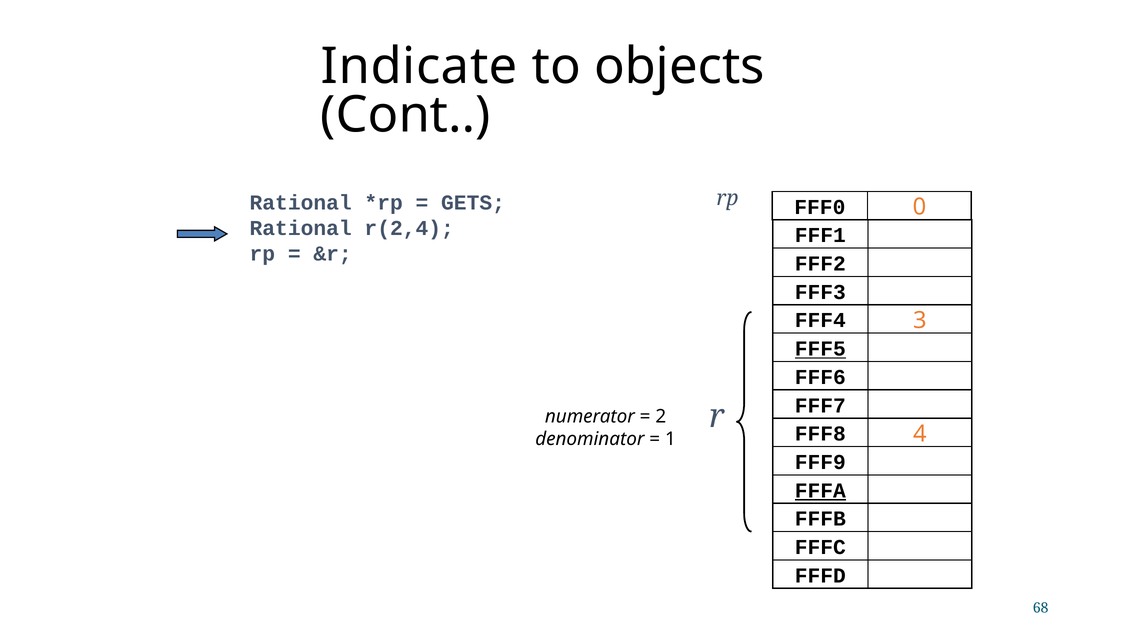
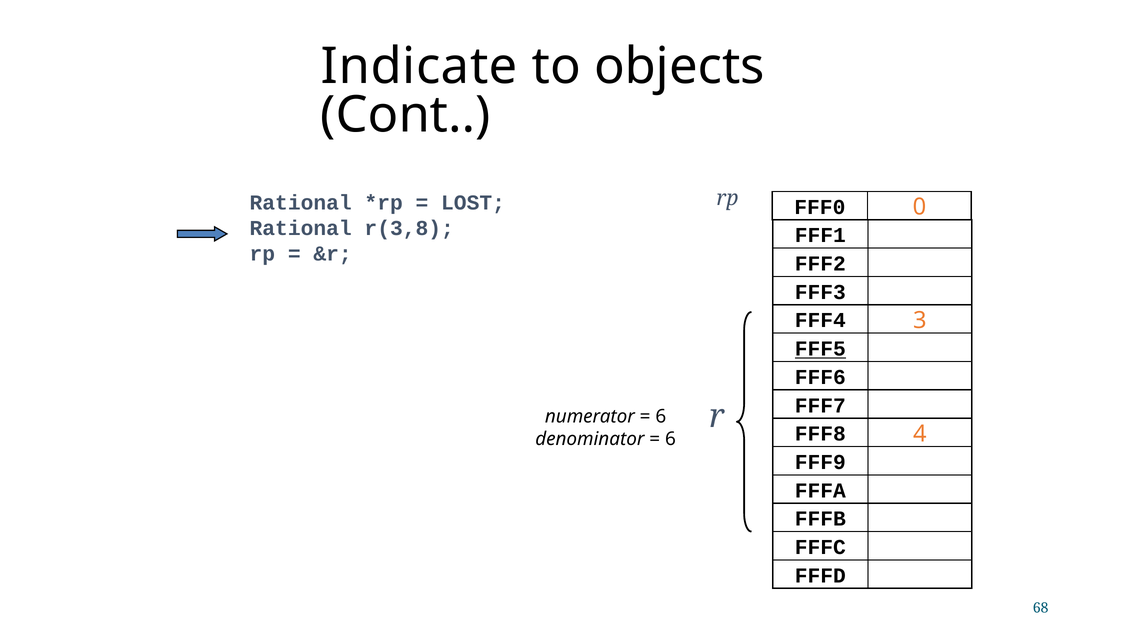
GETS: GETS -> LOST
r(2,4: r(2,4 -> r(3,8
2 at (661, 417): 2 -> 6
1 at (670, 439): 1 -> 6
FFFA underline: present -> none
